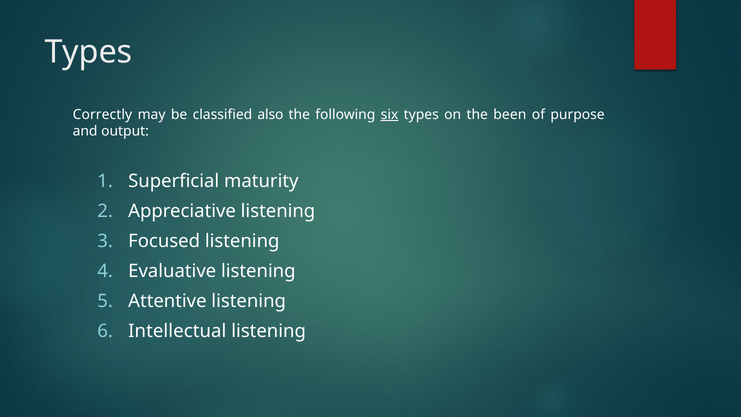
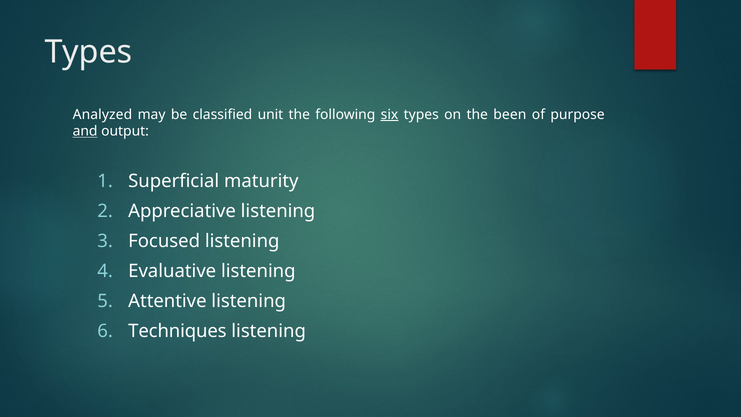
Correctly: Correctly -> Analyzed
also: also -> unit
and underline: none -> present
Intellectual: Intellectual -> Techniques
